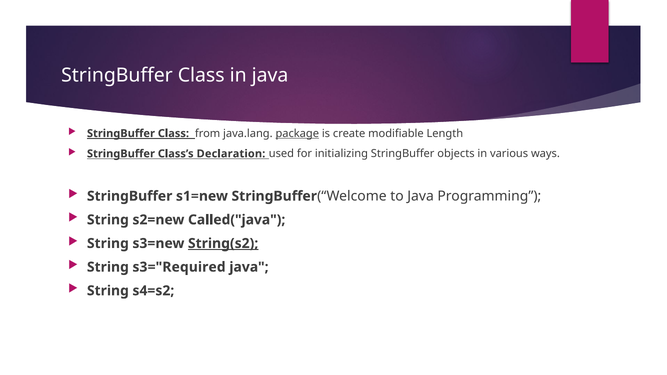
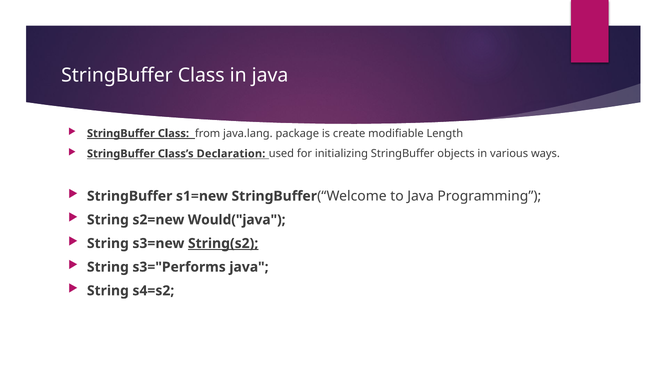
package underline: present -> none
Called("java: Called("java -> Would("java
s3="Required: s3="Required -> s3="Performs
